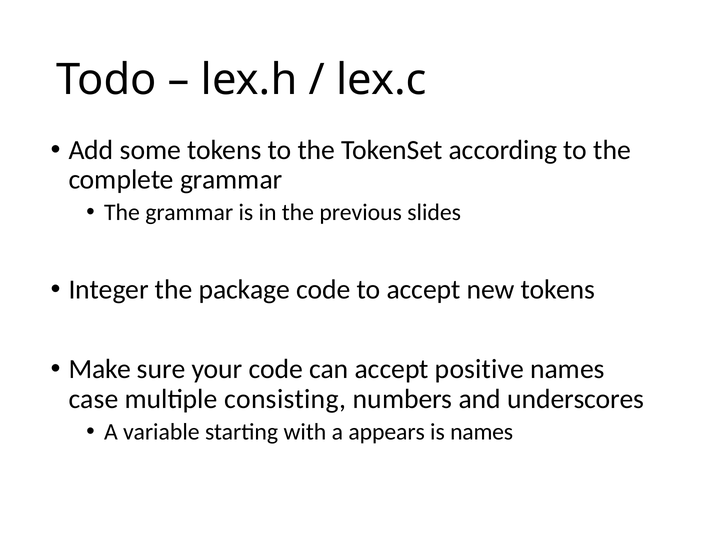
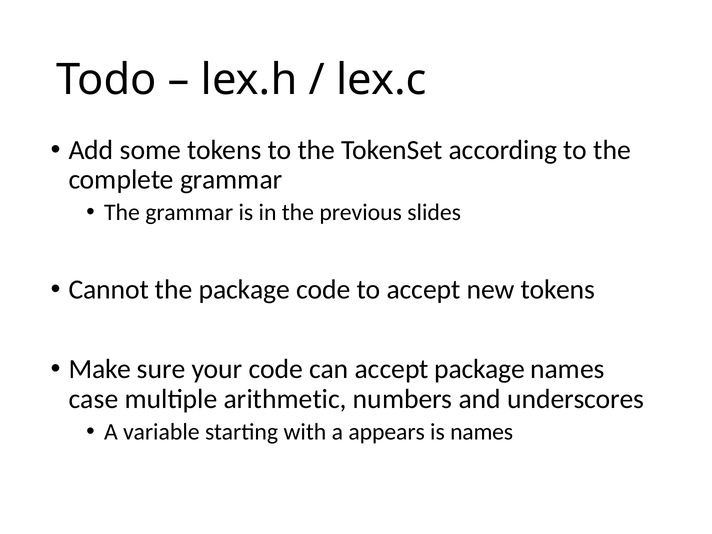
Integer: Integer -> Cannot
accept positive: positive -> package
consisting: consisting -> arithmetic
